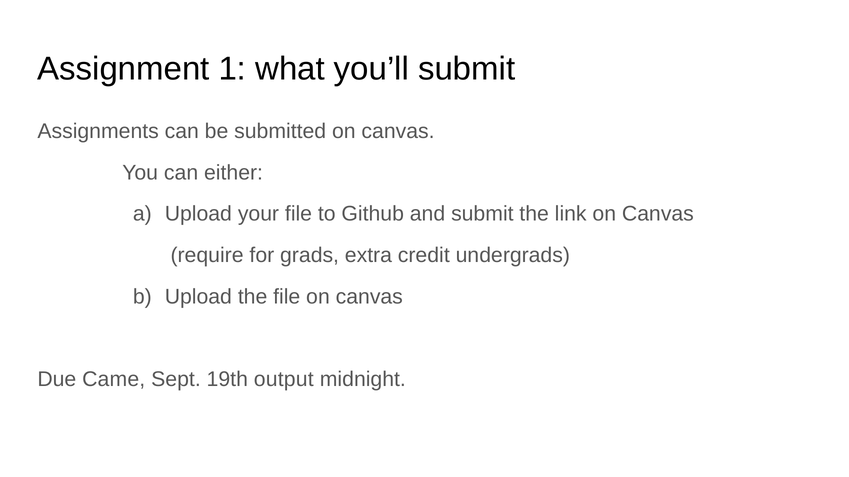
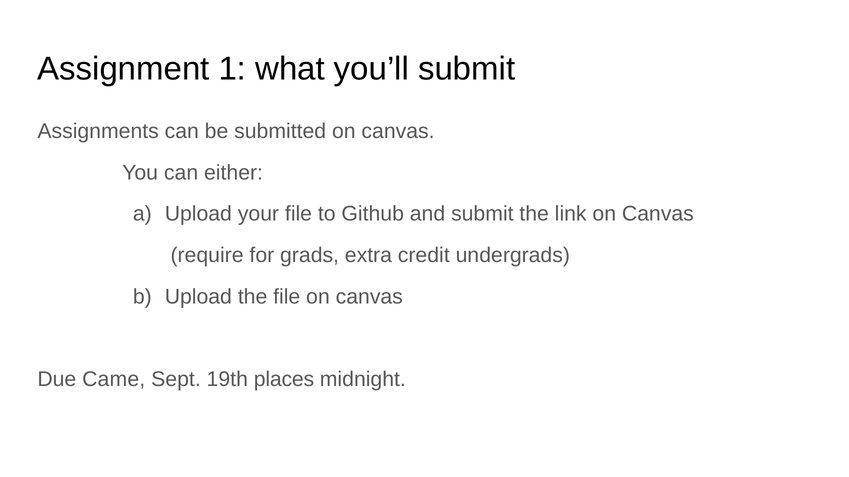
output: output -> places
